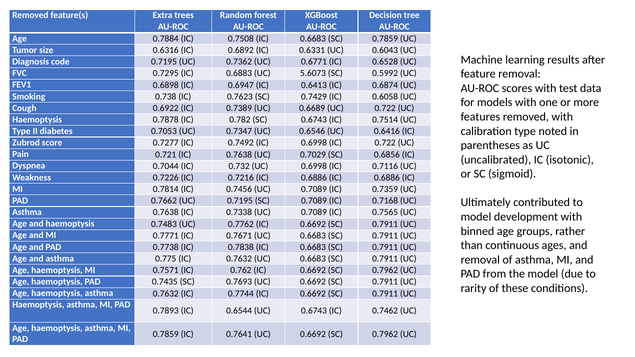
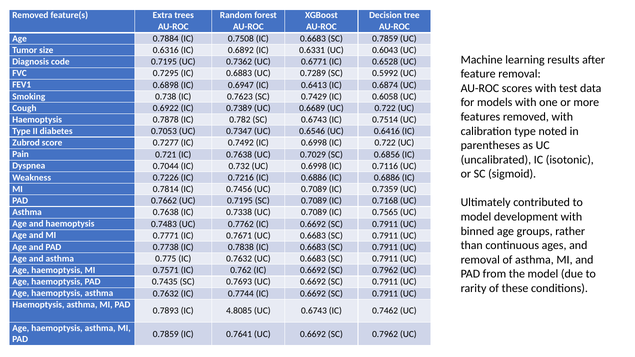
5.6073: 5.6073 -> 0.7289
0.6544: 0.6544 -> 4.8085
